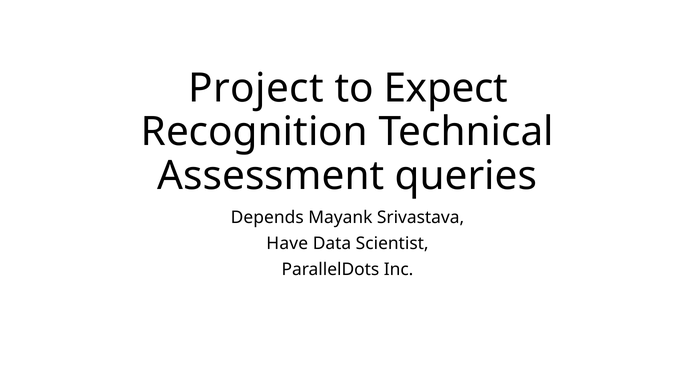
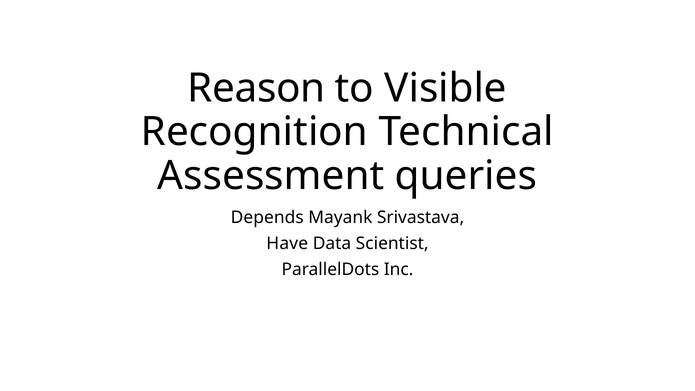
Project: Project -> Reason
Expect: Expect -> Visible
